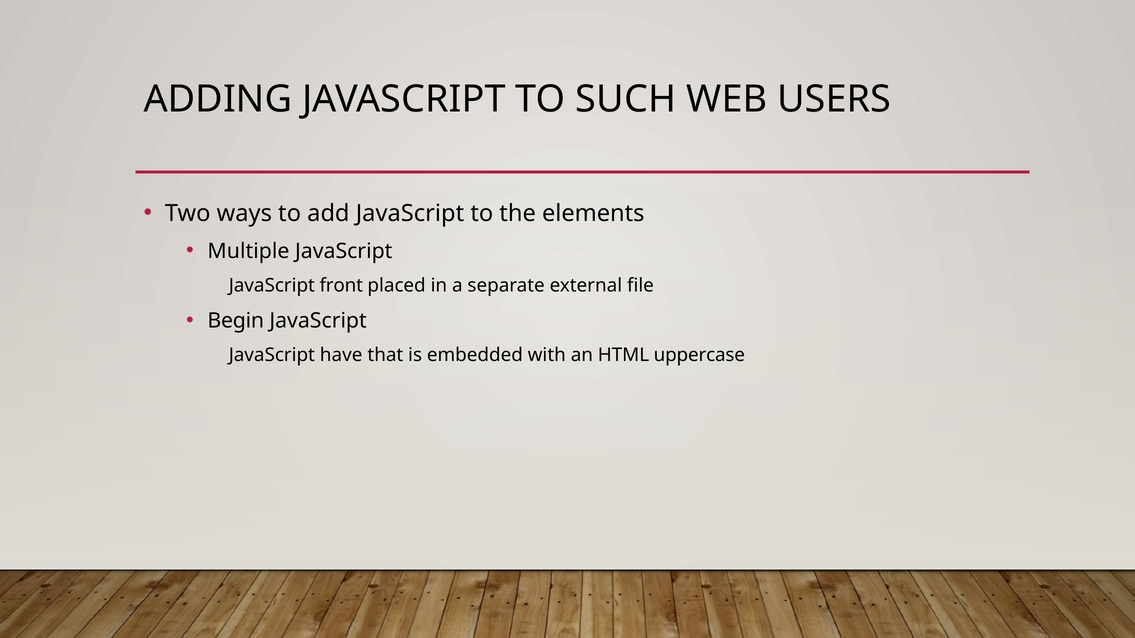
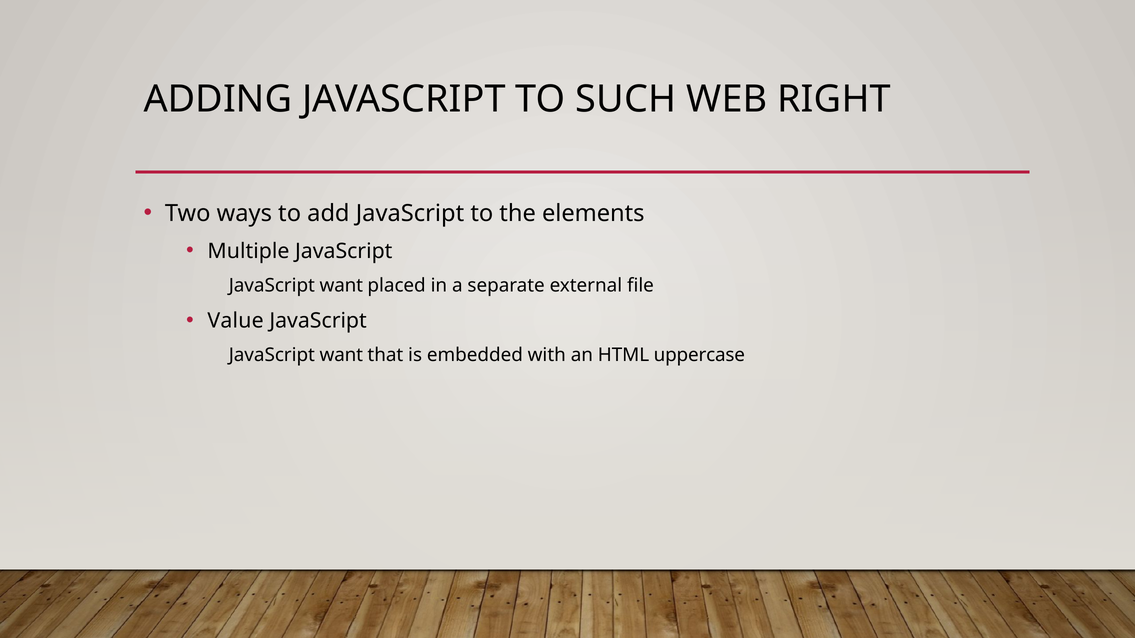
USERS: USERS -> RIGHT
front at (341, 286): front -> want
Begin: Begin -> Value
have at (341, 355): have -> want
